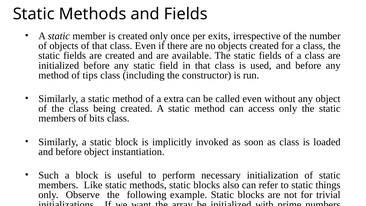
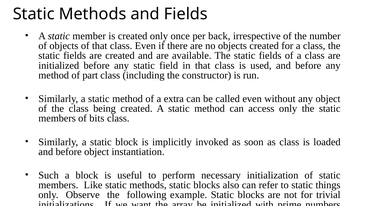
exits: exits -> back
tips: tips -> part
